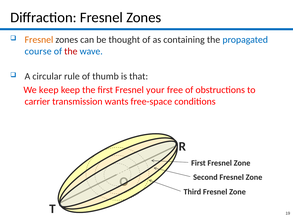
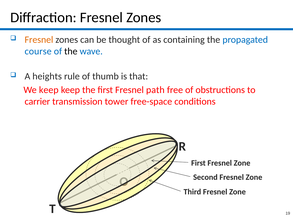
the at (71, 51) colour: red -> black
circular: circular -> heights
your: your -> path
wants: wants -> tower
